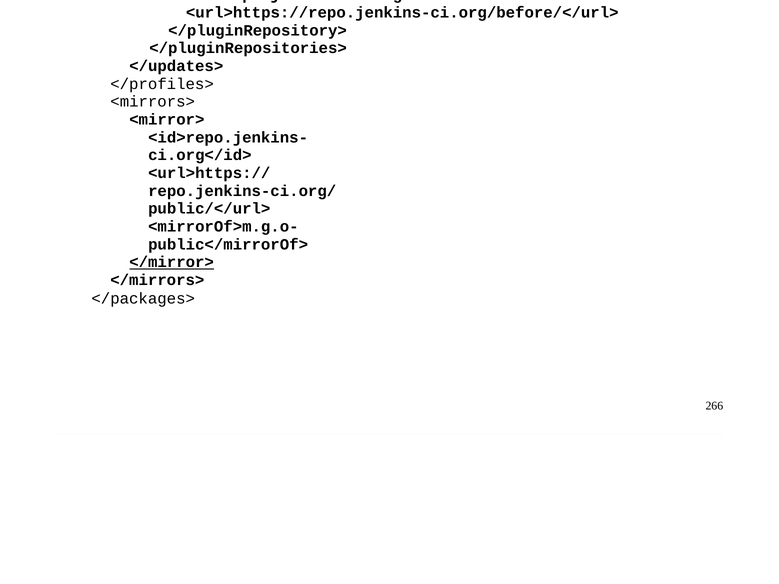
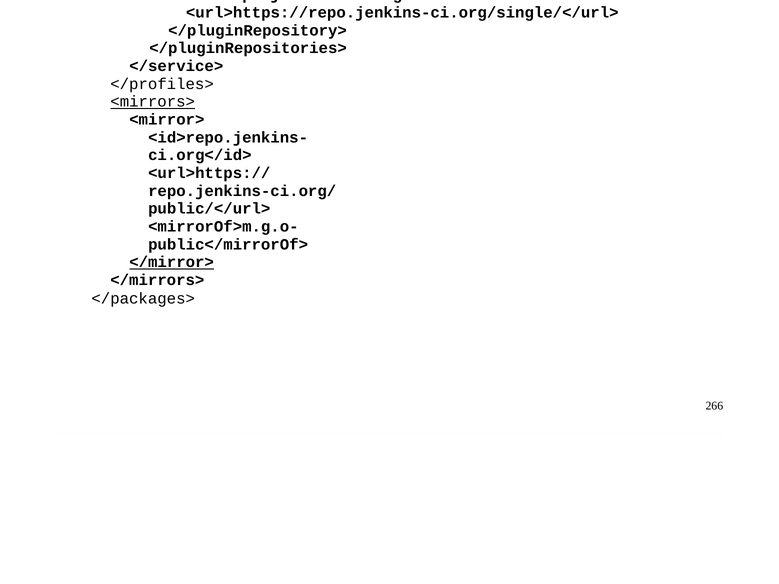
<url>https://repo.jenkins-ci.org/before/</url>: <url>https://repo.jenkins-ci.org/before/</url> -> <url>https://repo.jenkins-ci.org/single/</url>
</updates>: </updates> -> </service>
<mirrors> underline: none -> present
